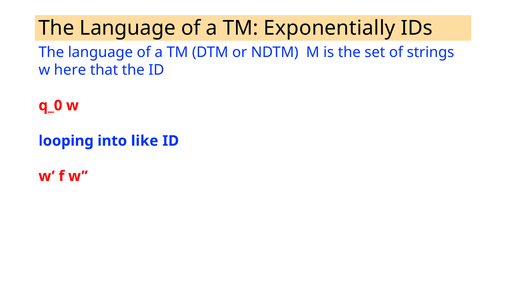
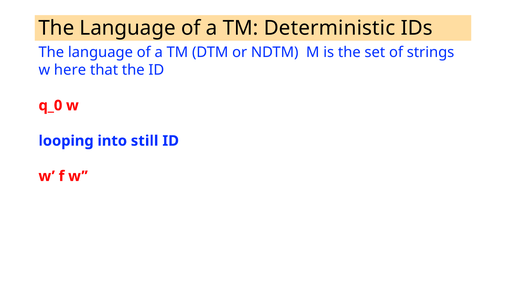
Exponentially: Exponentially -> Deterministic
like: like -> still
